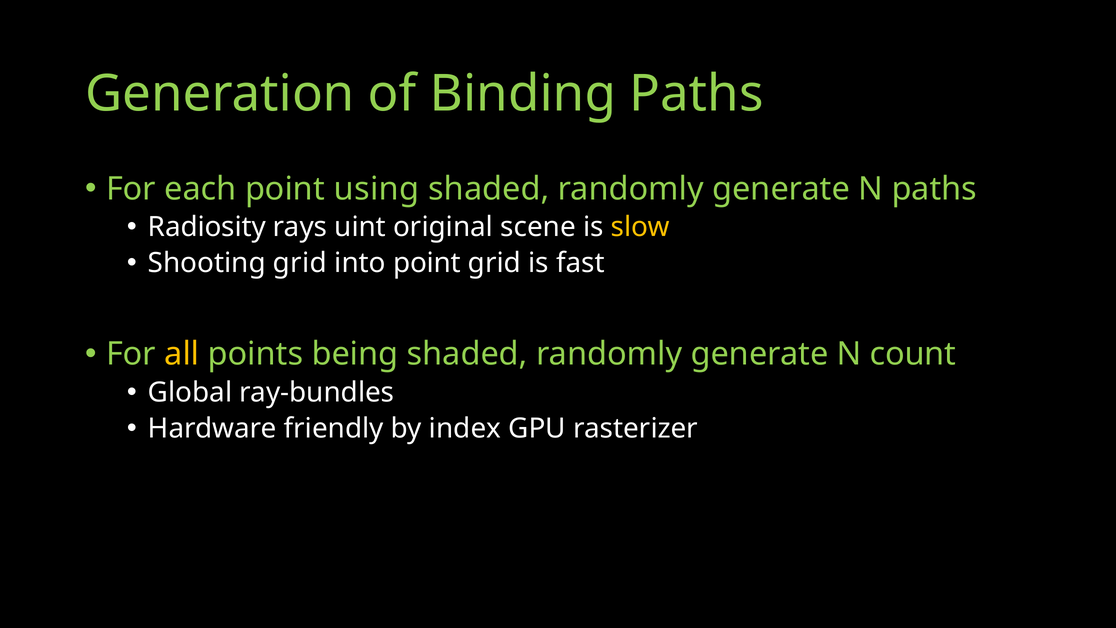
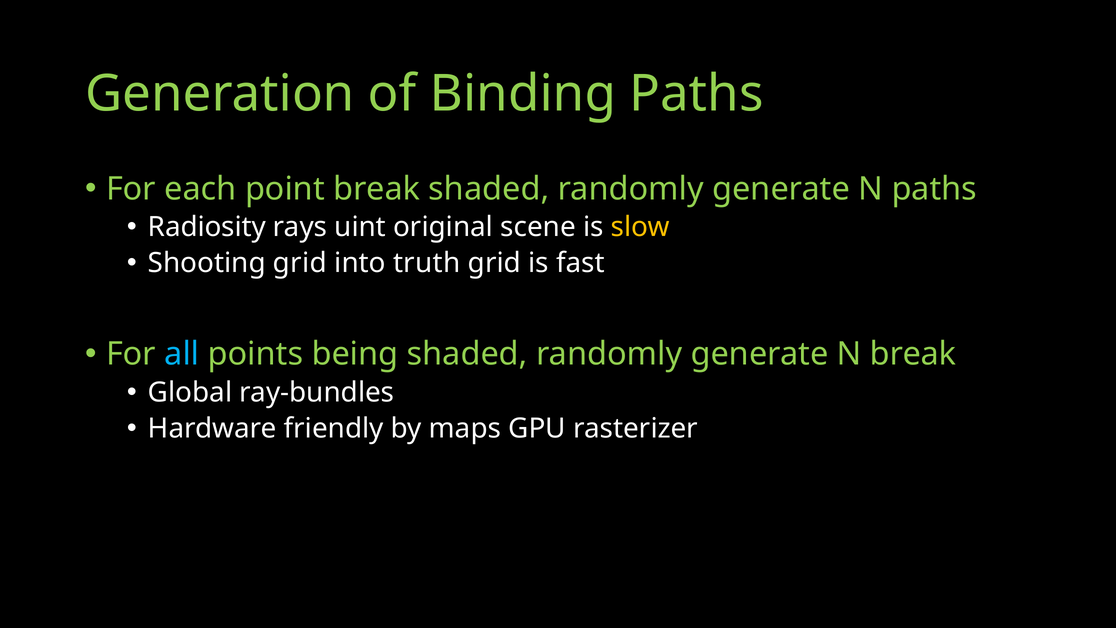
point using: using -> break
into point: point -> truth
all colour: yellow -> light blue
N count: count -> break
index: index -> maps
